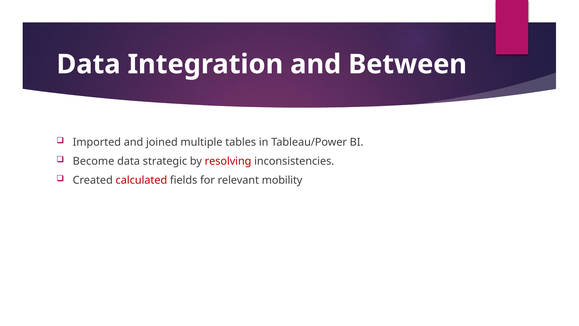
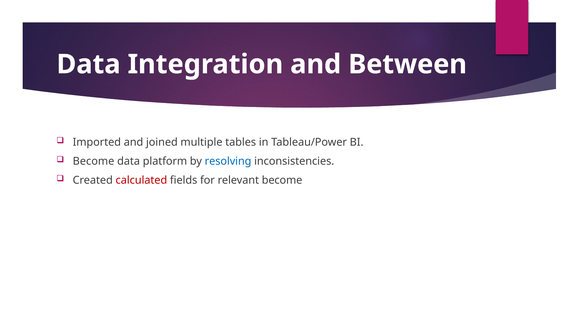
strategic: strategic -> platform
resolving colour: red -> blue
relevant mobility: mobility -> become
